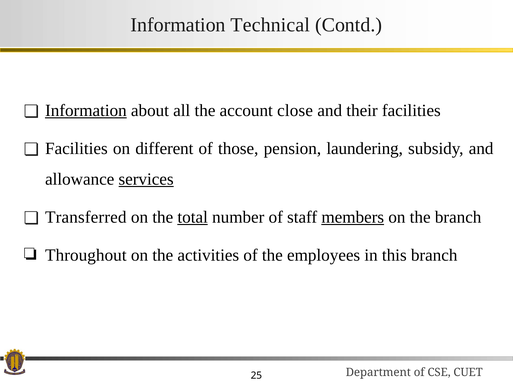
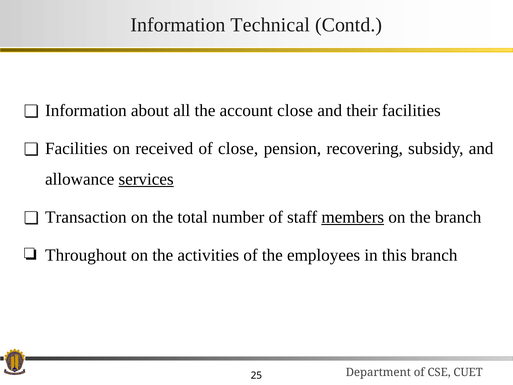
Information at (86, 110) underline: present -> none
different: different -> received
of those: those -> close
laundering: laundering -> recovering
Transferred: Transferred -> Transaction
total underline: present -> none
